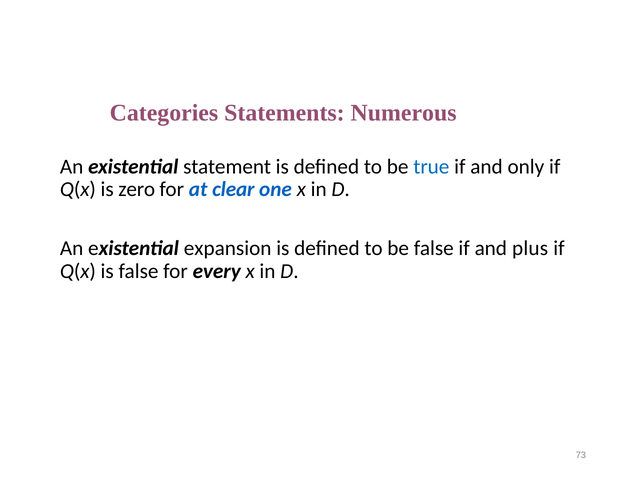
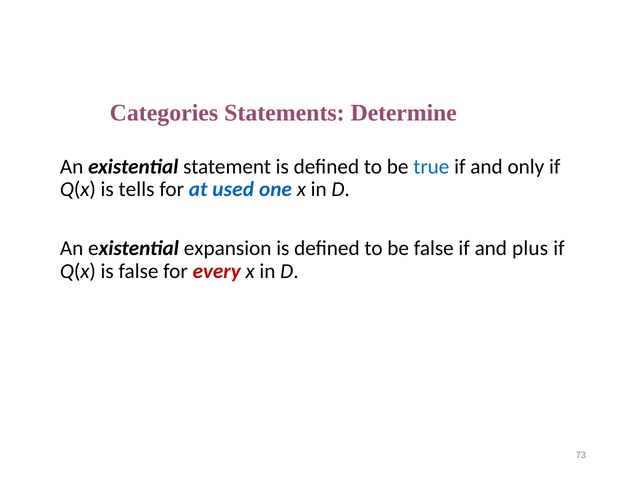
Numerous: Numerous -> Determine
zero: zero -> tells
clear: clear -> used
every colour: black -> red
